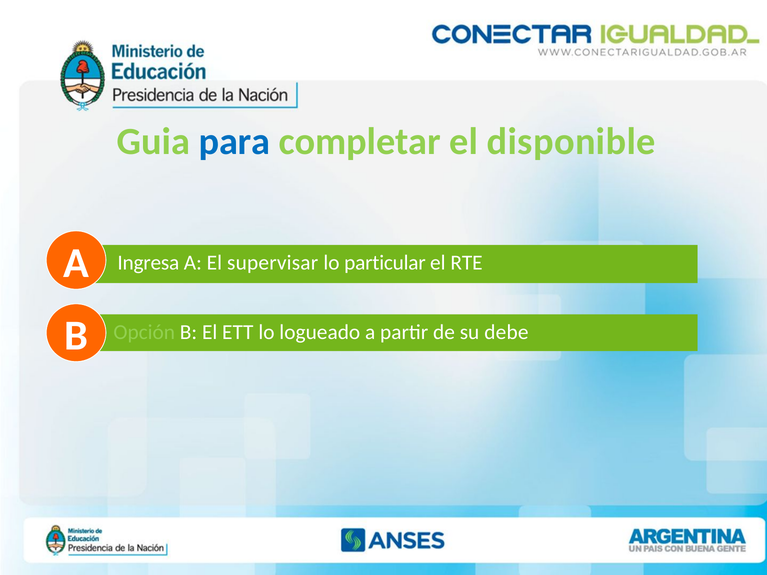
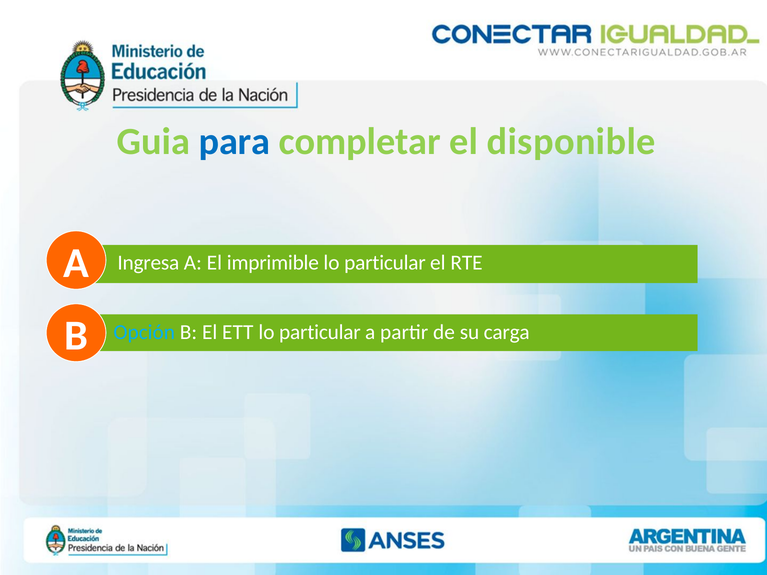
supervisar: supervisar -> imprimible
Opción colour: light green -> light blue
ETT lo logueado: logueado -> particular
debe: debe -> carga
